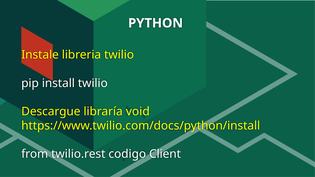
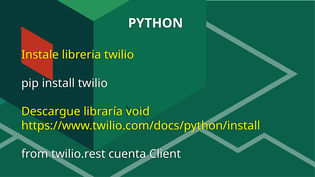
codigo: codigo -> cuenta
